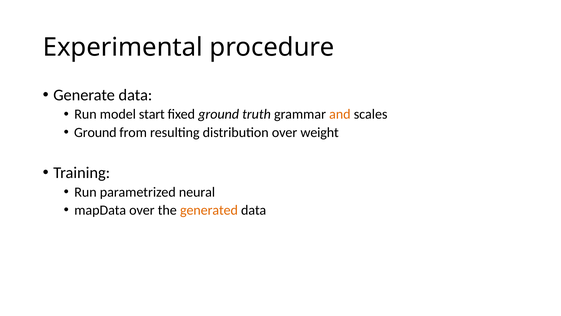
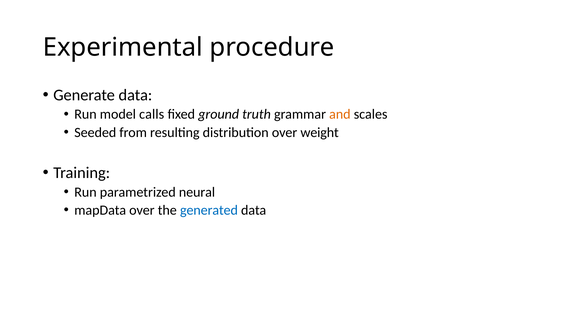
start: start -> calls
Ground at (95, 132): Ground -> Seeded
generated colour: orange -> blue
